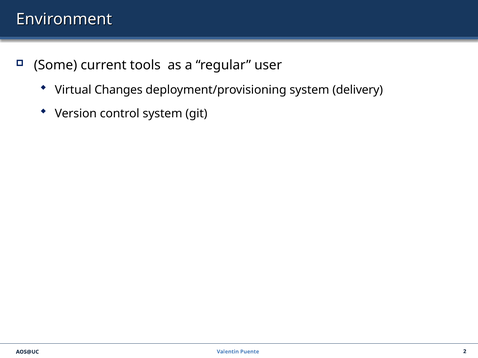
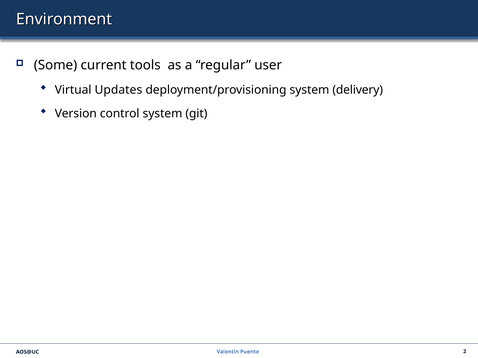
Changes: Changes -> Updates
